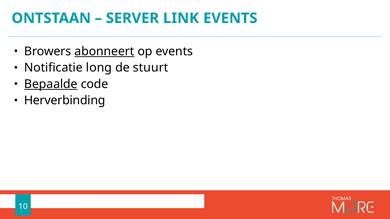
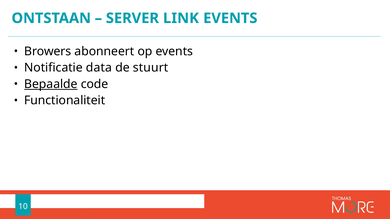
abonneert underline: present -> none
long: long -> data
Herverbinding: Herverbinding -> Functionaliteit
